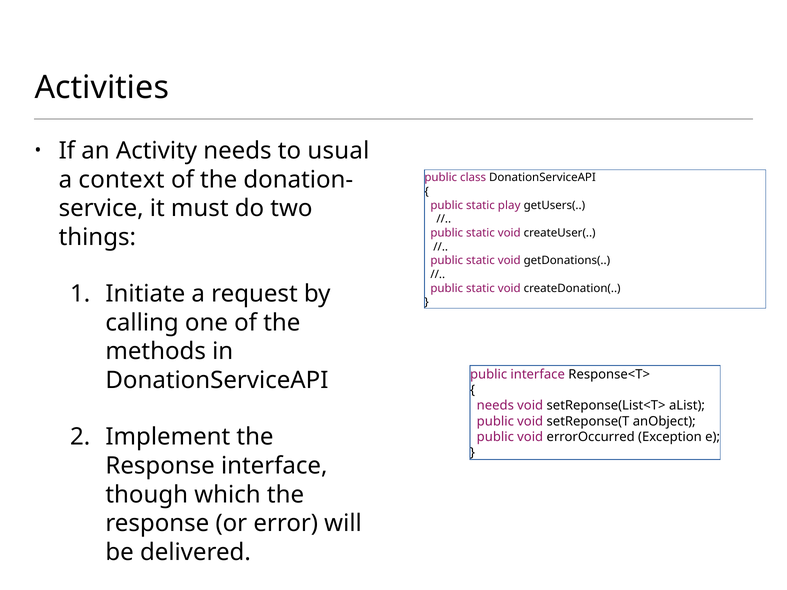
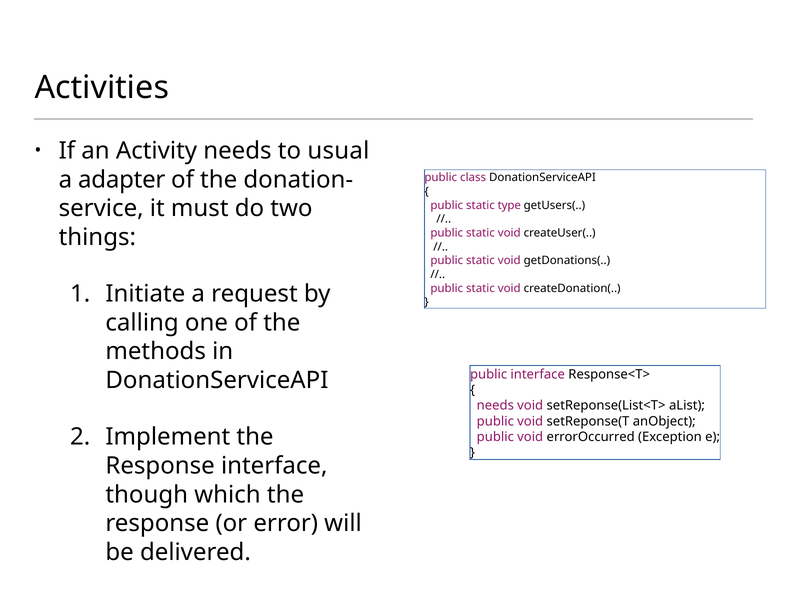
context: context -> adapter
play: play -> type
